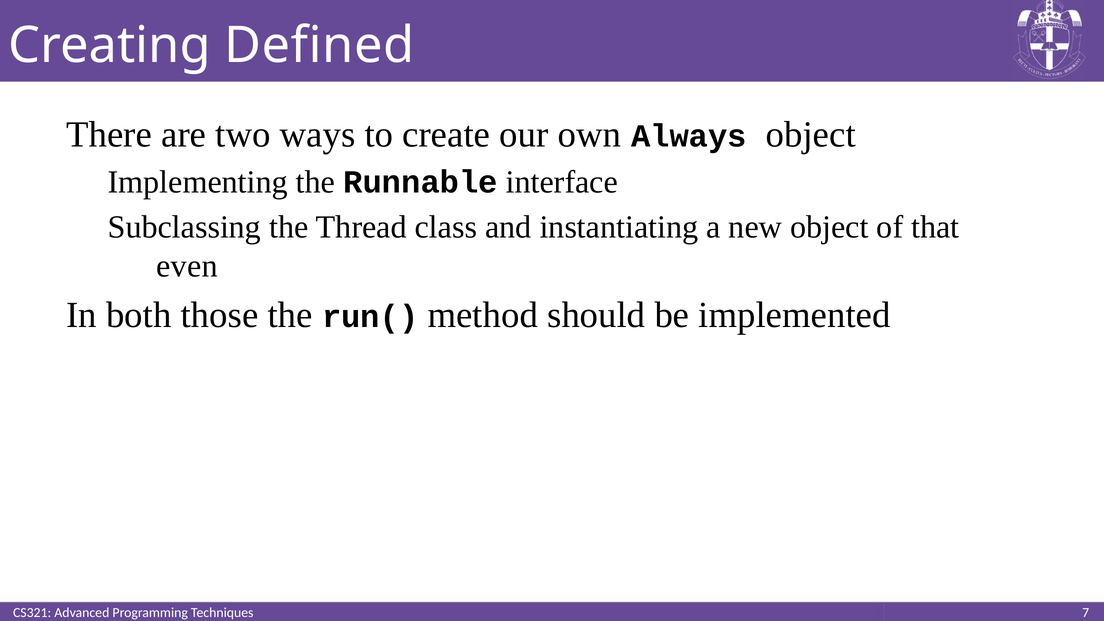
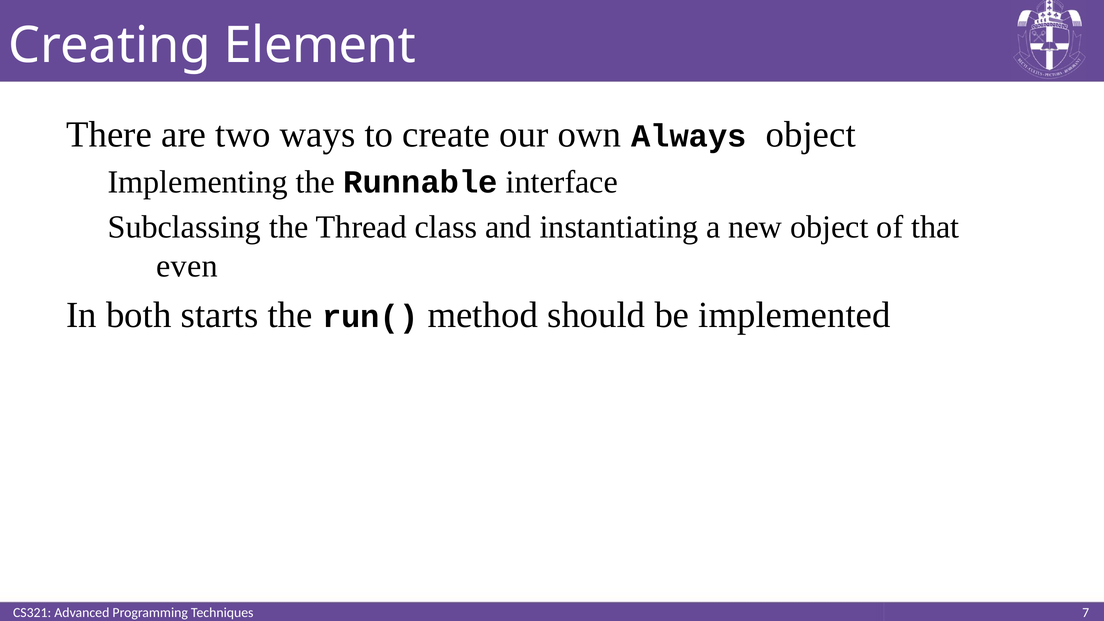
Defined: Defined -> Element
those: those -> starts
